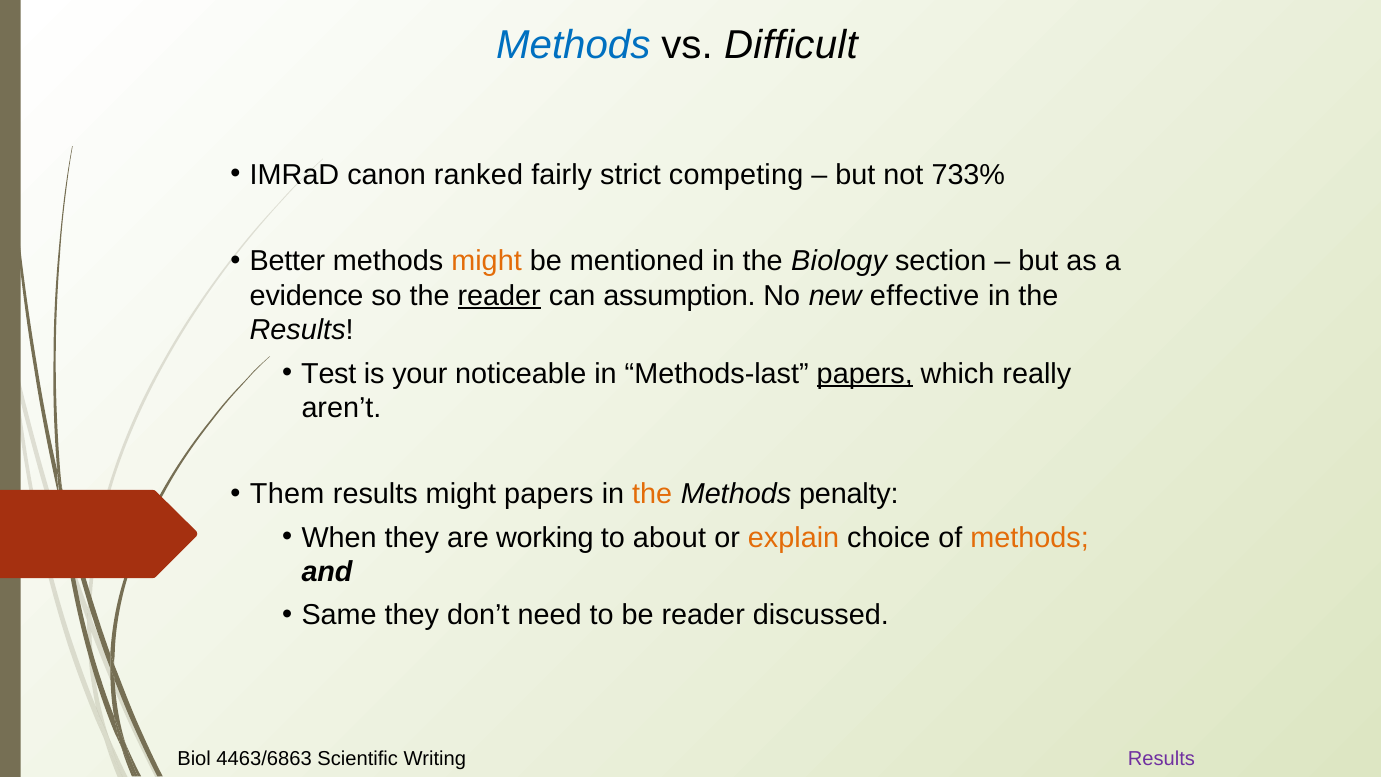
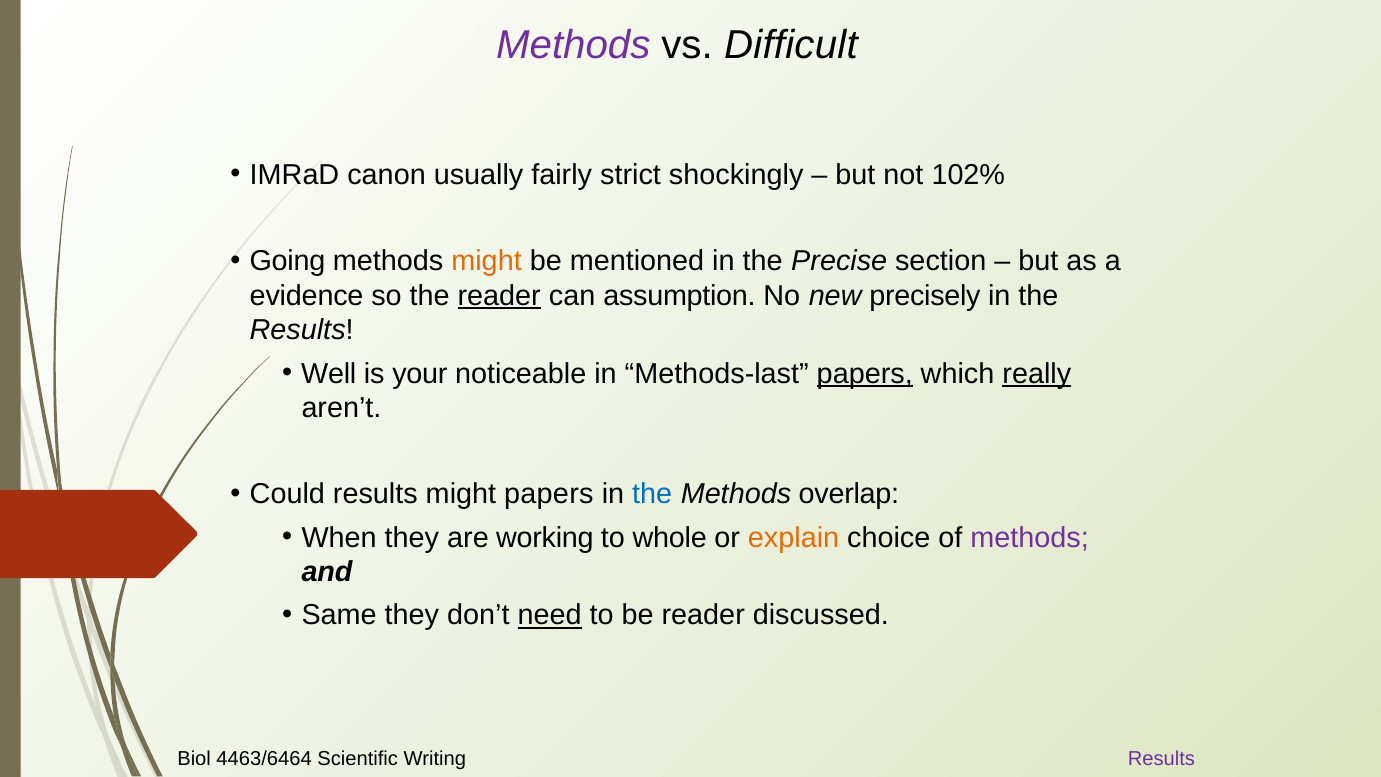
Methods at (573, 45) colour: blue -> purple
ranked: ranked -> usually
competing: competing -> shockingly
733%: 733% -> 102%
Better: Better -> Going
Biology: Biology -> Precise
effective: effective -> precisely
Test: Test -> Well
really underline: none -> present
Them: Them -> Could
the at (652, 494) colour: orange -> blue
penalty: penalty -> overlap
about: about -> whole
methods at (1030, 538) colour: orange -> purple
need underline: none -> present
4463/6863: 4463/6863 -> 4463/6464
